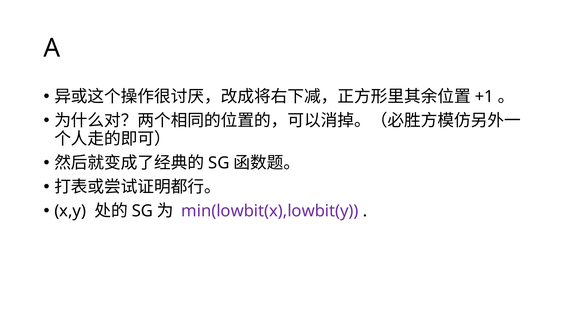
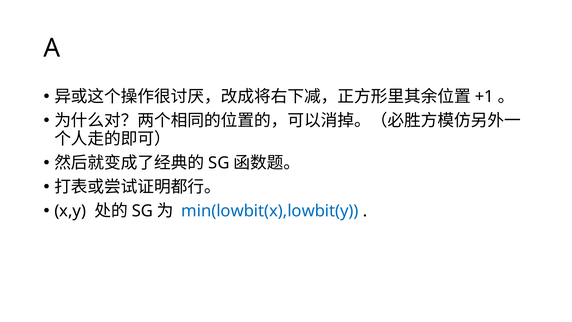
min(lowbit(x),lowbit(y colour: purple -> blue
